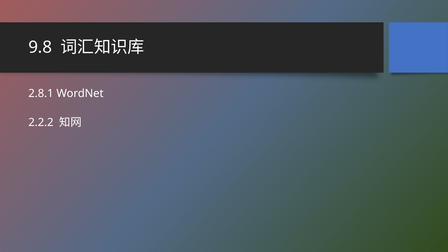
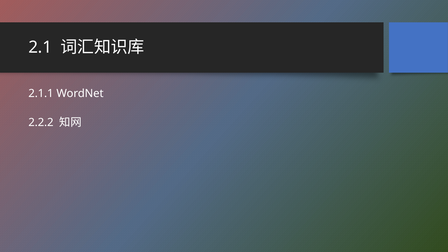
9.8: 9.8 -> 2.1
2.8.1: 2.8.1 -> 2.1.1
